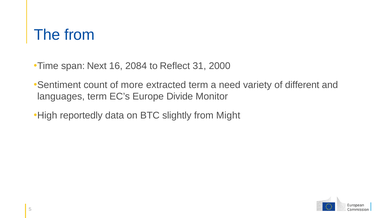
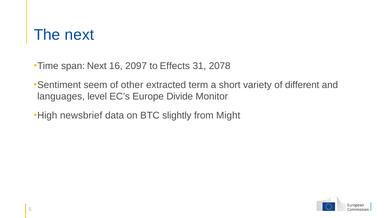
The from: from -> next
2084: 2084 -> 2097
Reflect: Reflect -> Effects
2000: 2000 -> 2078
count: count -> seem
more: more -> other
need: need -> short
languages term: term -> level
reportedly: reportedly -> newsbrief
